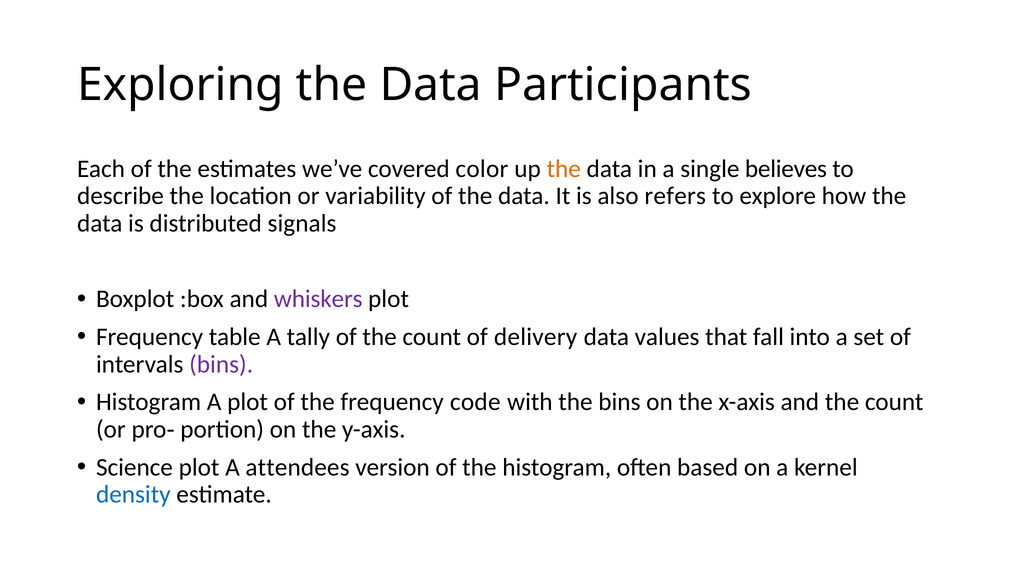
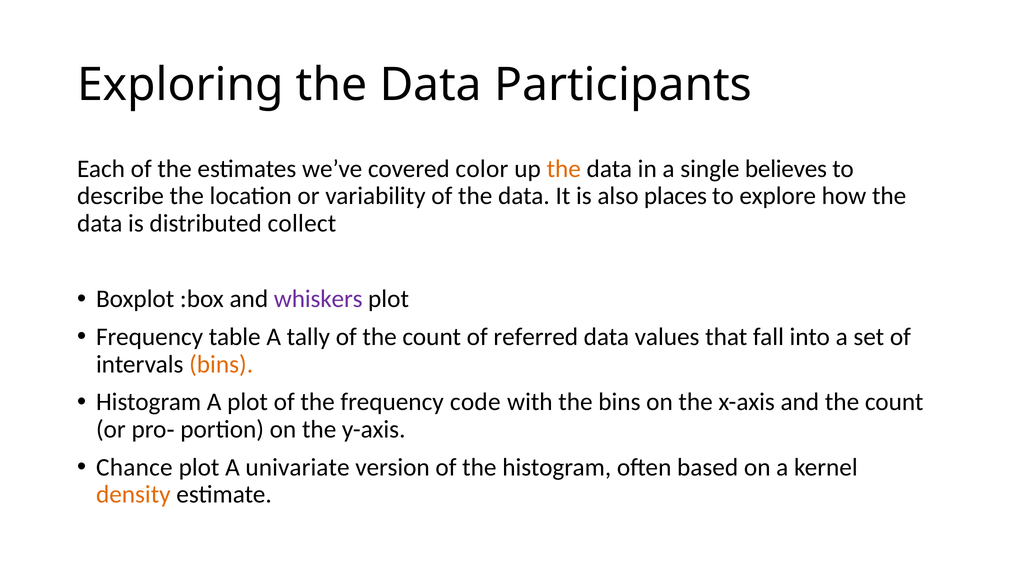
refers: refers -> places
signals: signals -> collect
delivery: delivery -> referred
bins at (221, 364) colour: purple -> orange
Science: Science -> Chance
attendees: attendees -> univariate
density colour: blue -> orange
